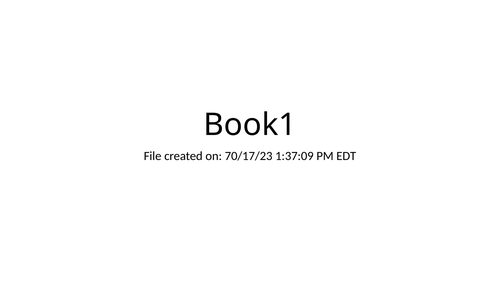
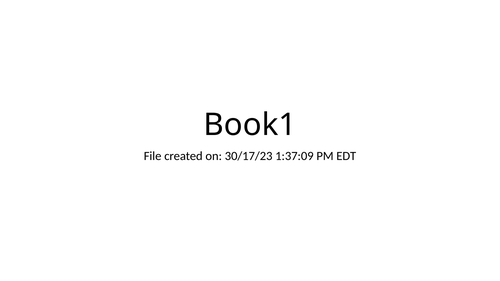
70/17/23: 70/17/23 -> 30/17/23
